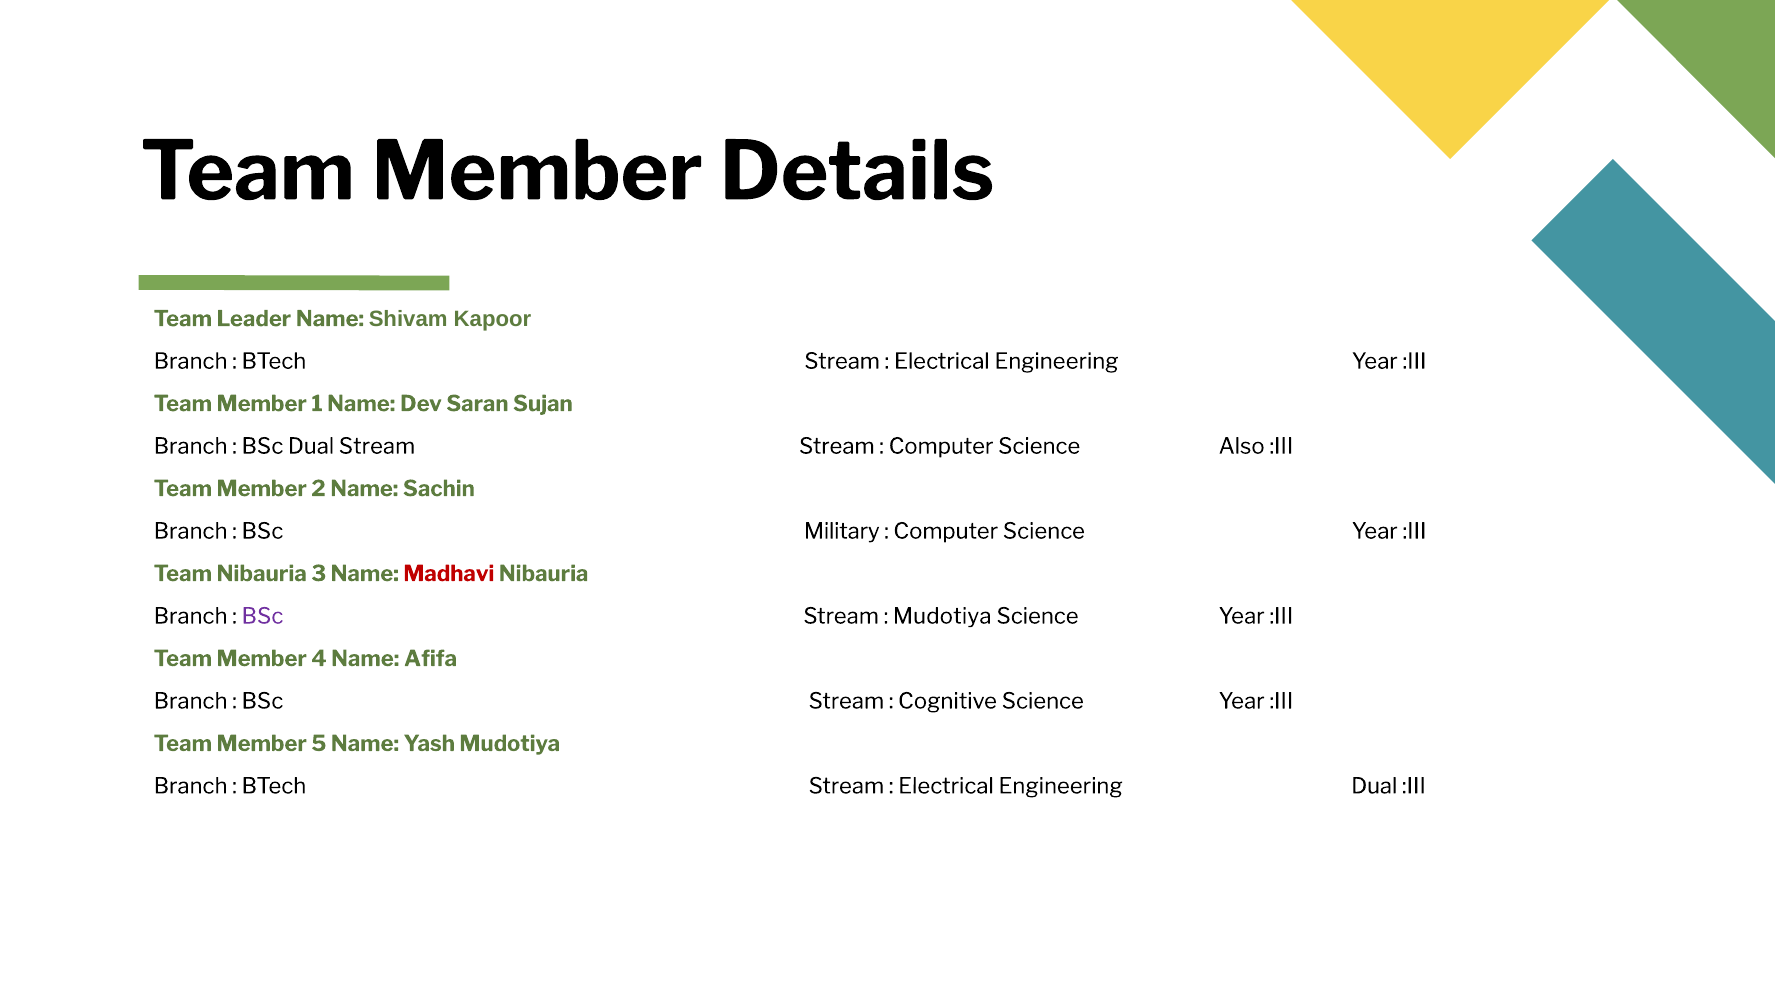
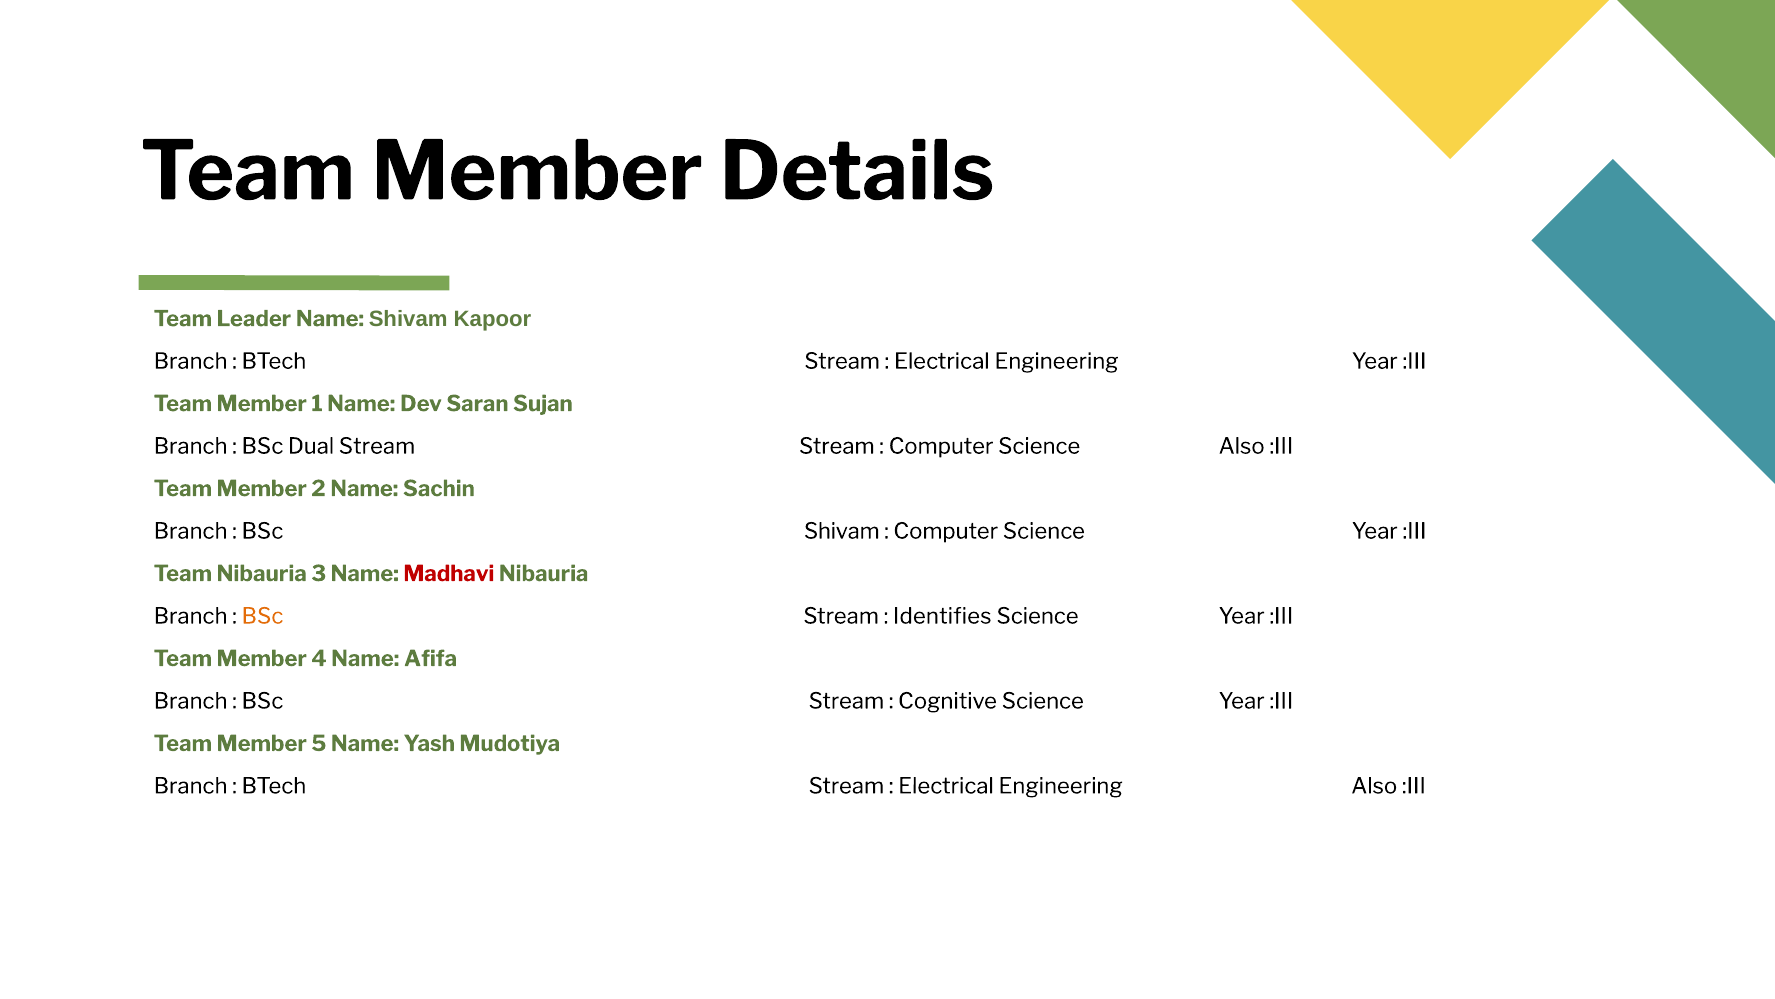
BSc Military: Military -> Shivam
BSc at (262, 616) colour: purple -> orange
Mudotiya at (942, 616): Mudotiya -> Identifies
Engineering Dual: Dual -> Also
